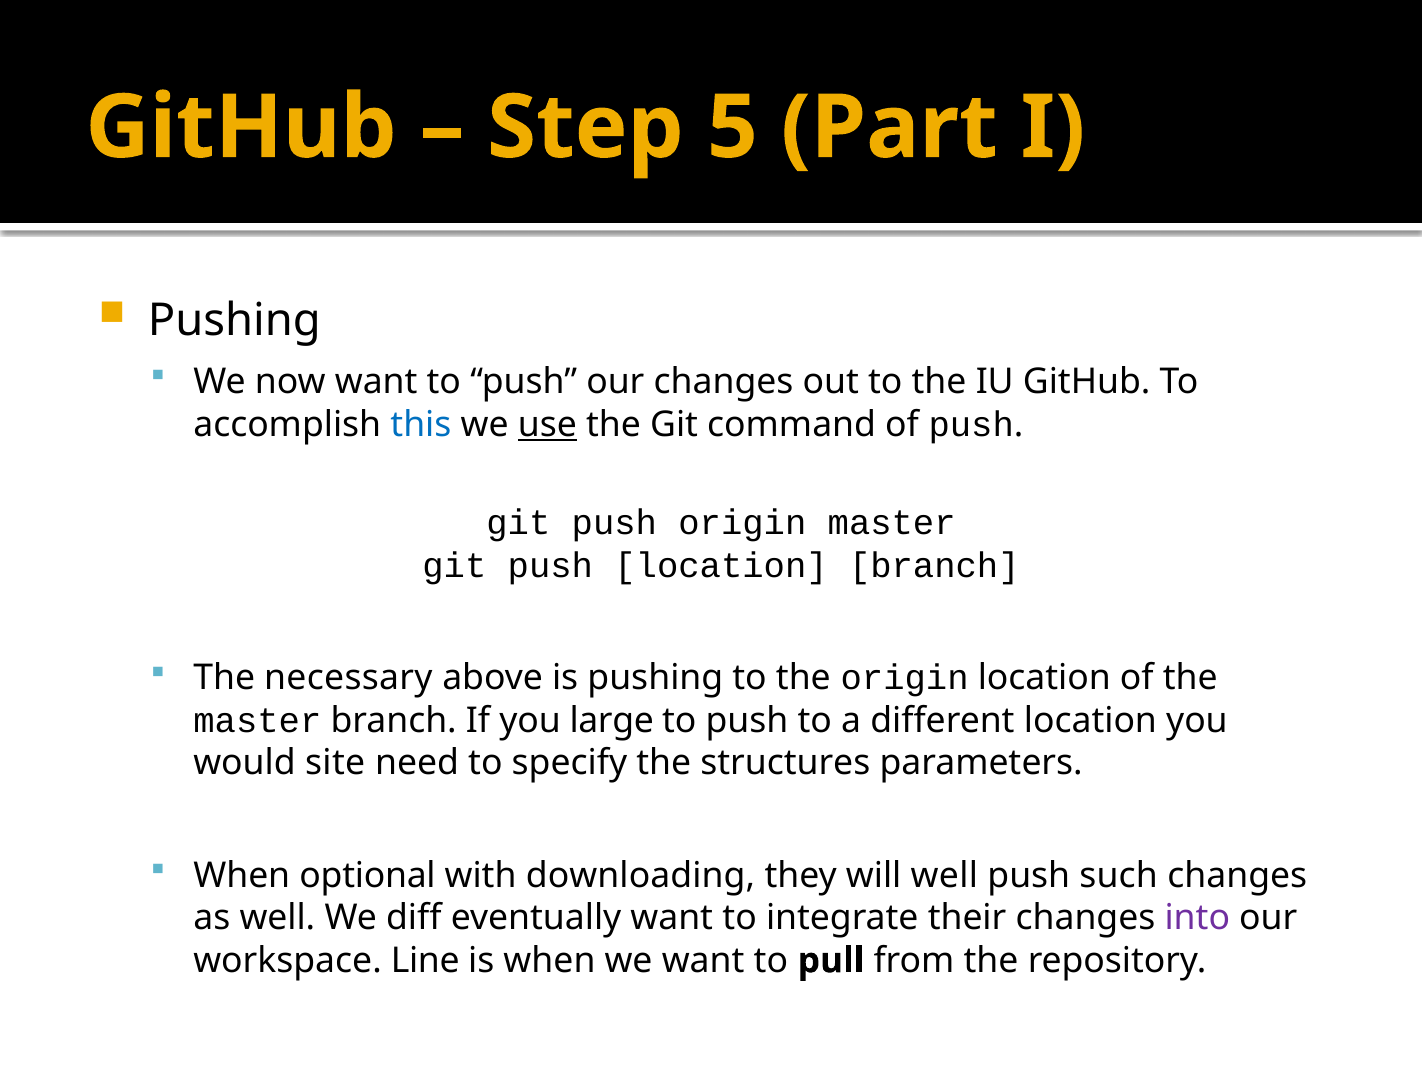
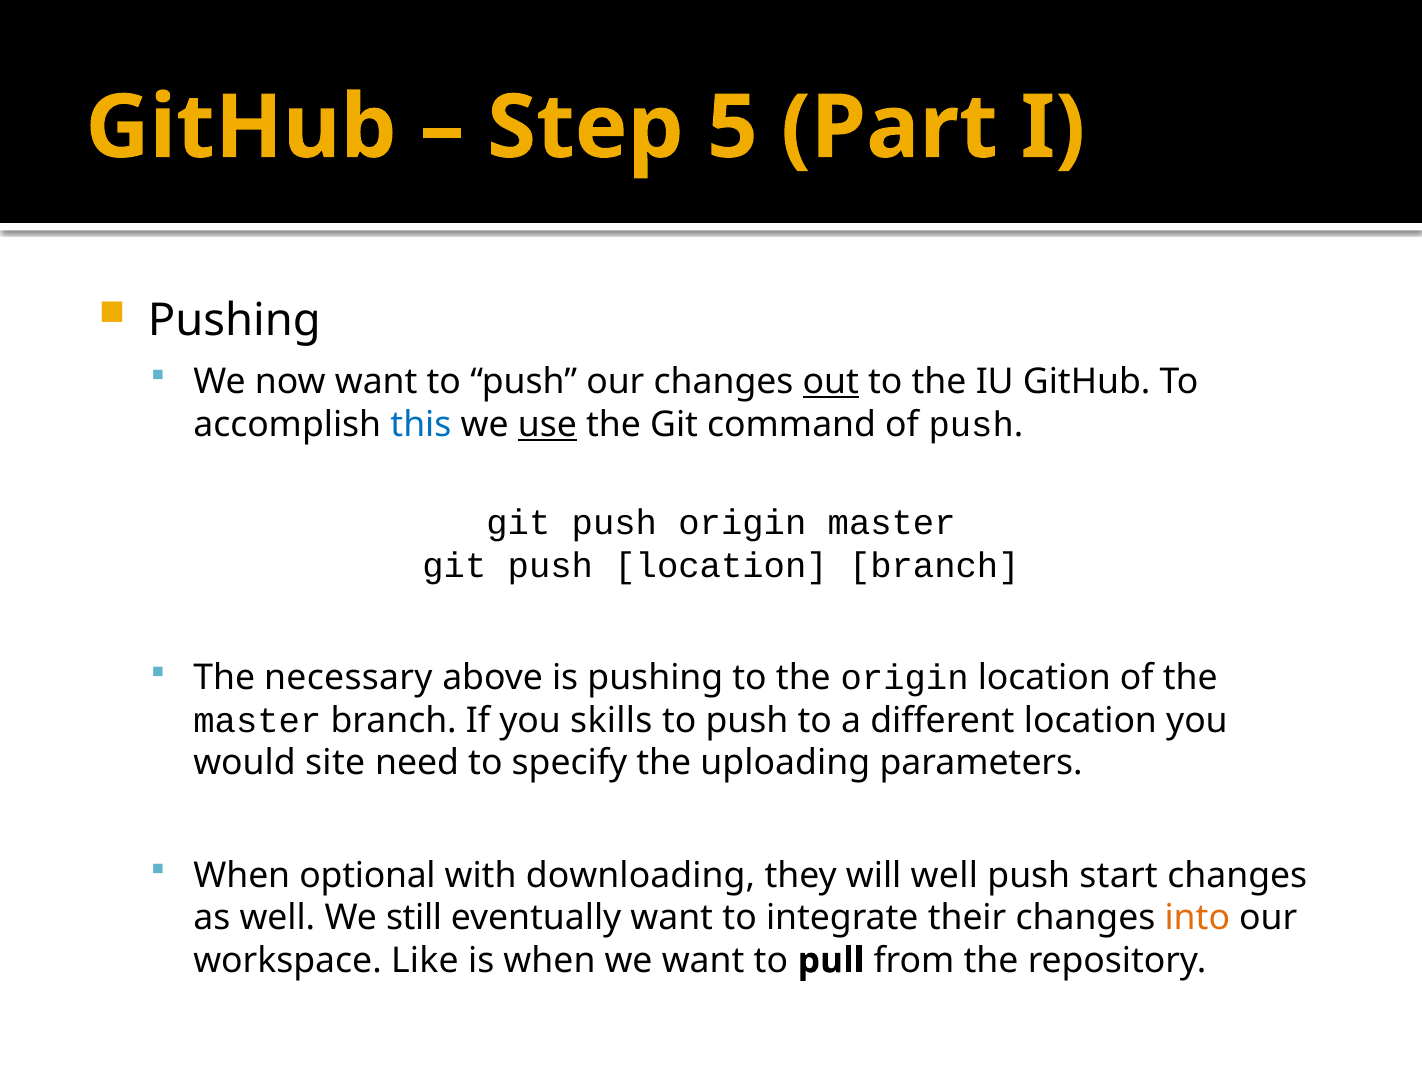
out underline: none -> present
large: large -> skills
structures: structures -> uploading
such: such -> start
diff: diff -> still
into colour: purple -> orange
Line: Line -> Like
